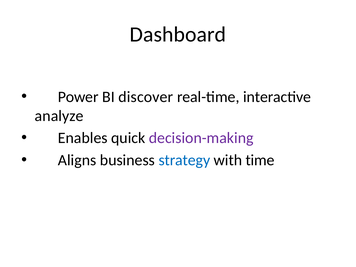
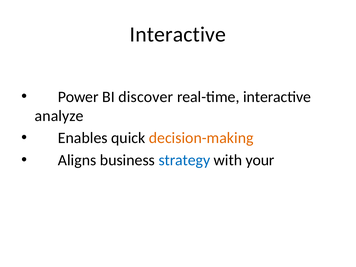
Dashboard at (178, 34): Dashboard -> Interactive
decision-making colour: purple -> orange
time: time -> your
